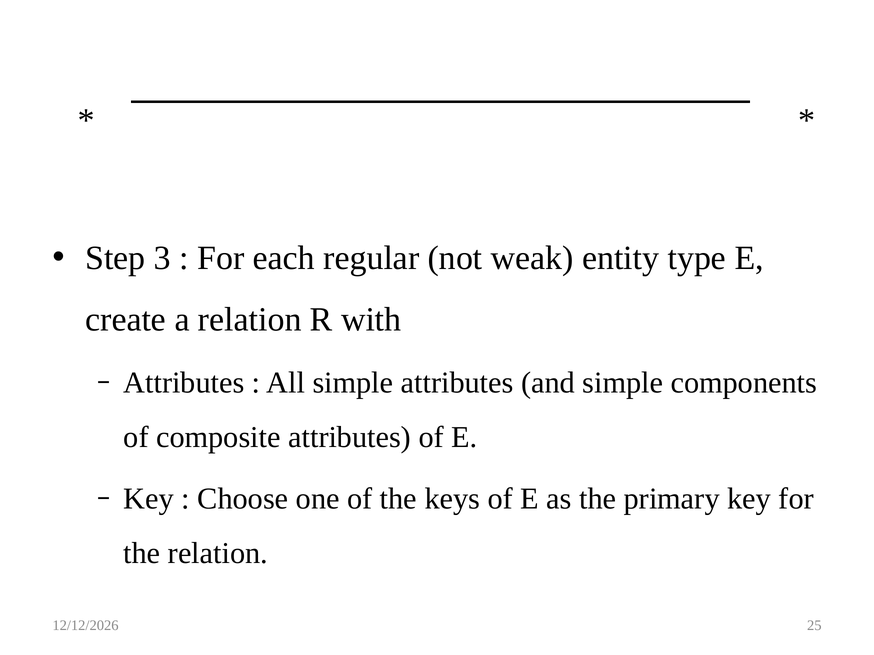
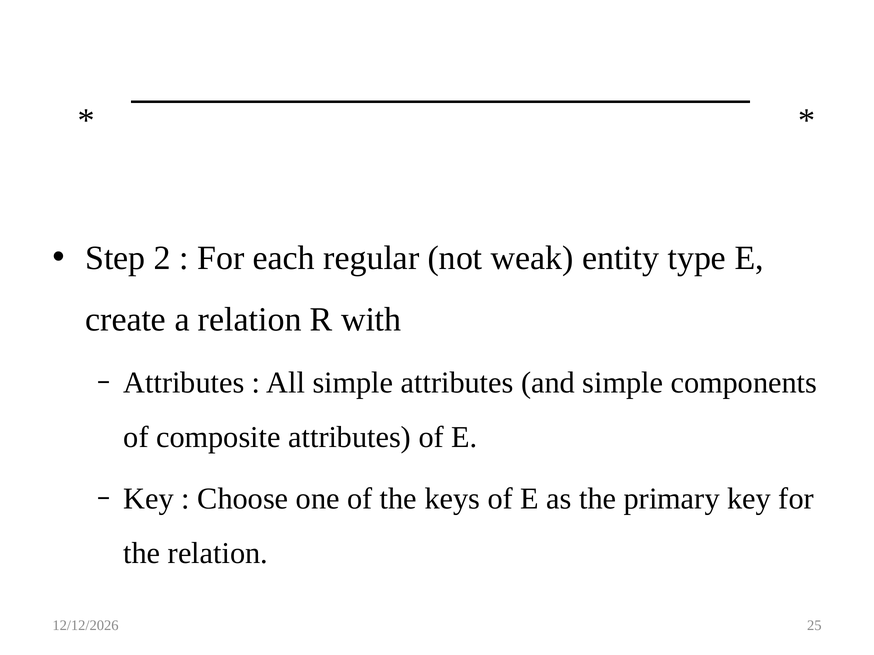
3: 3 -> 2
